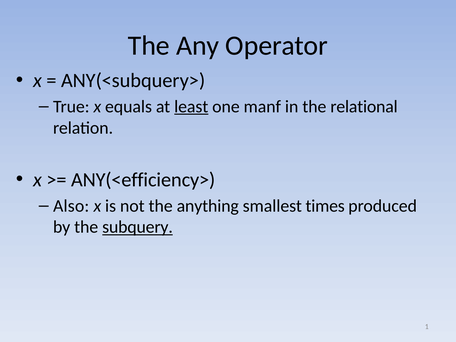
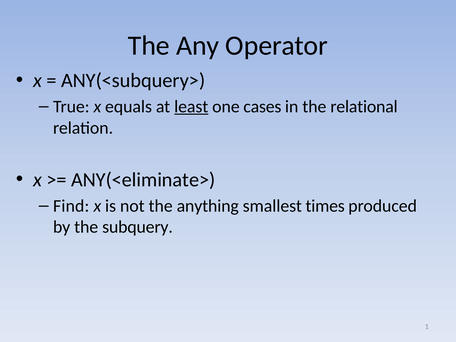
manf: manf -> cases
ANY(<efficiency>: ANY(<efficiency> -> ANY(<eliminate>
Also: Also -> Find
subquery underline: present -> none
